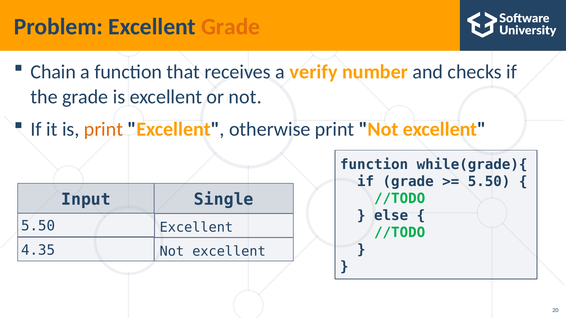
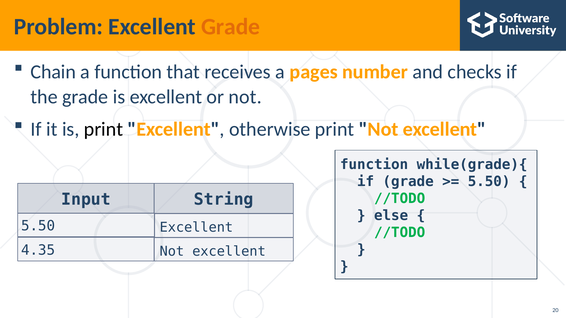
verify: verify -> pages
print at (103, 129) colour: orange -> black
Single: Single -> String
